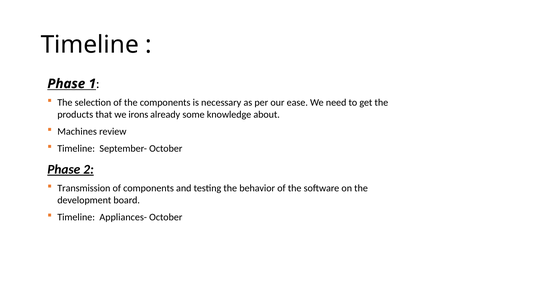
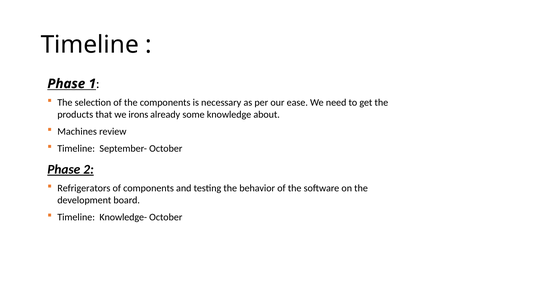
Transmission: Transmission -> Refrigerators
Appliances-: Appliances- -> Knowledge-
